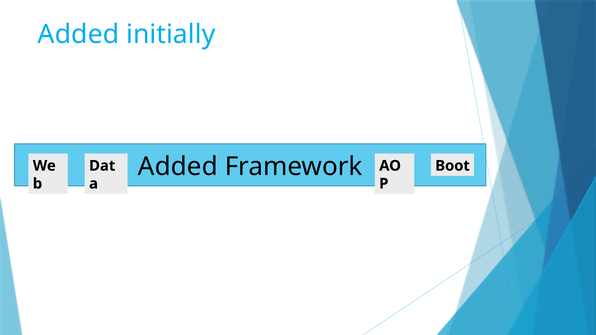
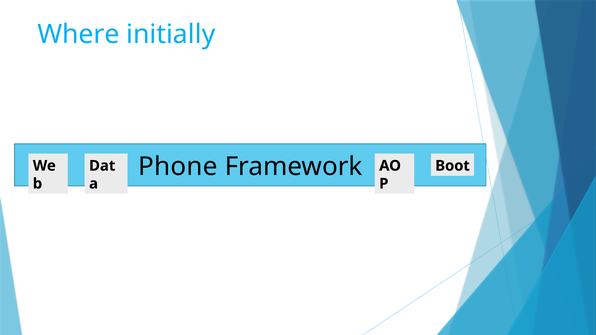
Added at (78, 34): Added -> Where
Added at (178, 167): Added -> Phone
